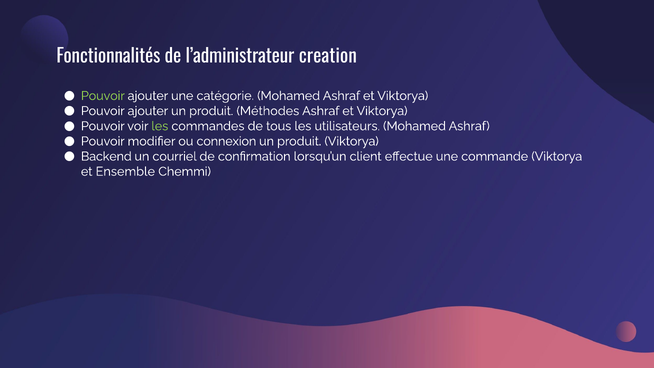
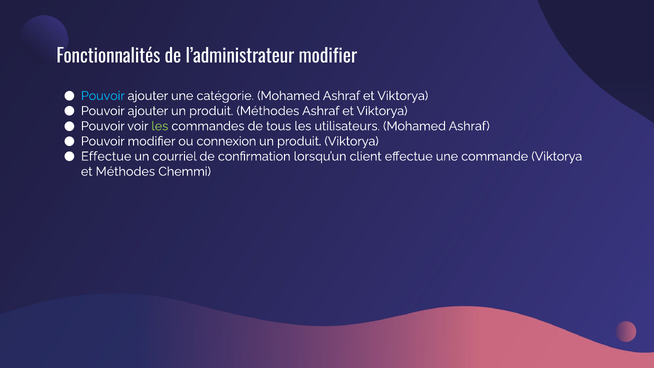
l’administrateur creation: creation -> modifier
Pouvoir at (103, 96) colour: light green -> light blue
Backend at (106, 156): Backend -> Effectue
et Ensemble: Ensemble -> Méthodes
